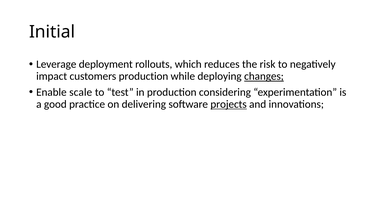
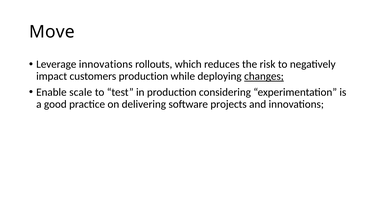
Initial: Initial -> Move
Leverage deployment: deployment -> innovations
projects underline: present -> none
